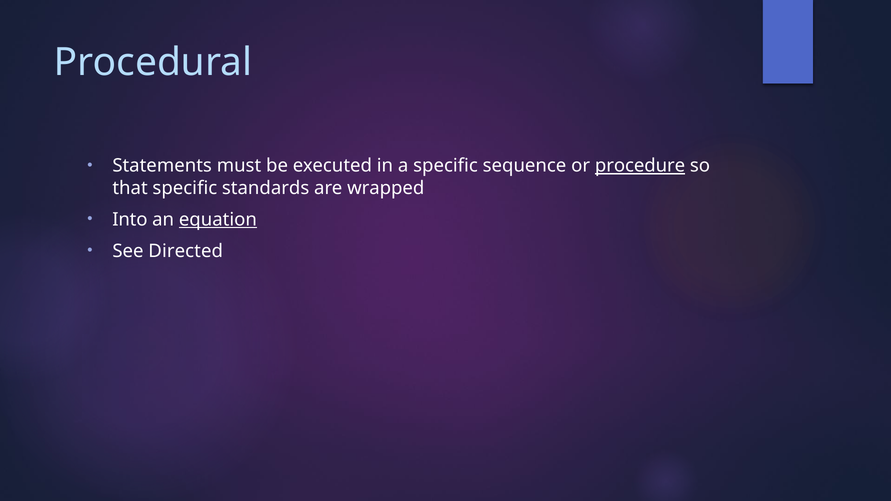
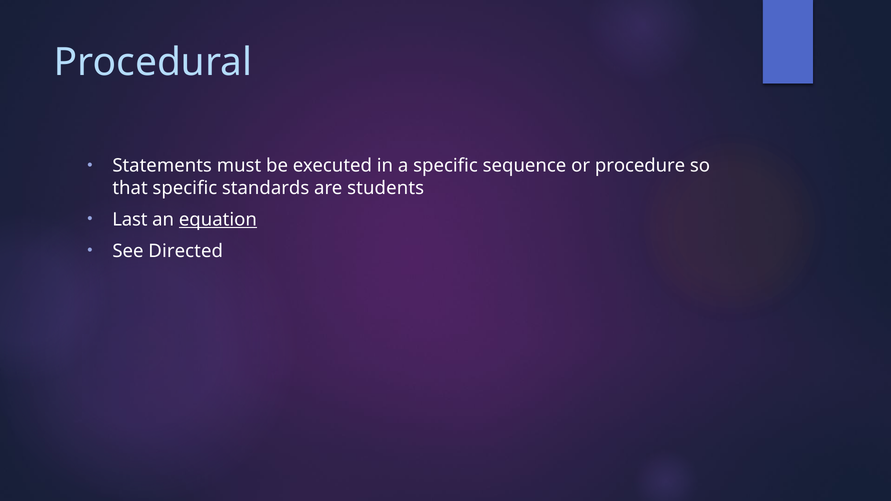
procedure underline: present -> none
wrapped: wrapped -> students
Into: Into -> Last
